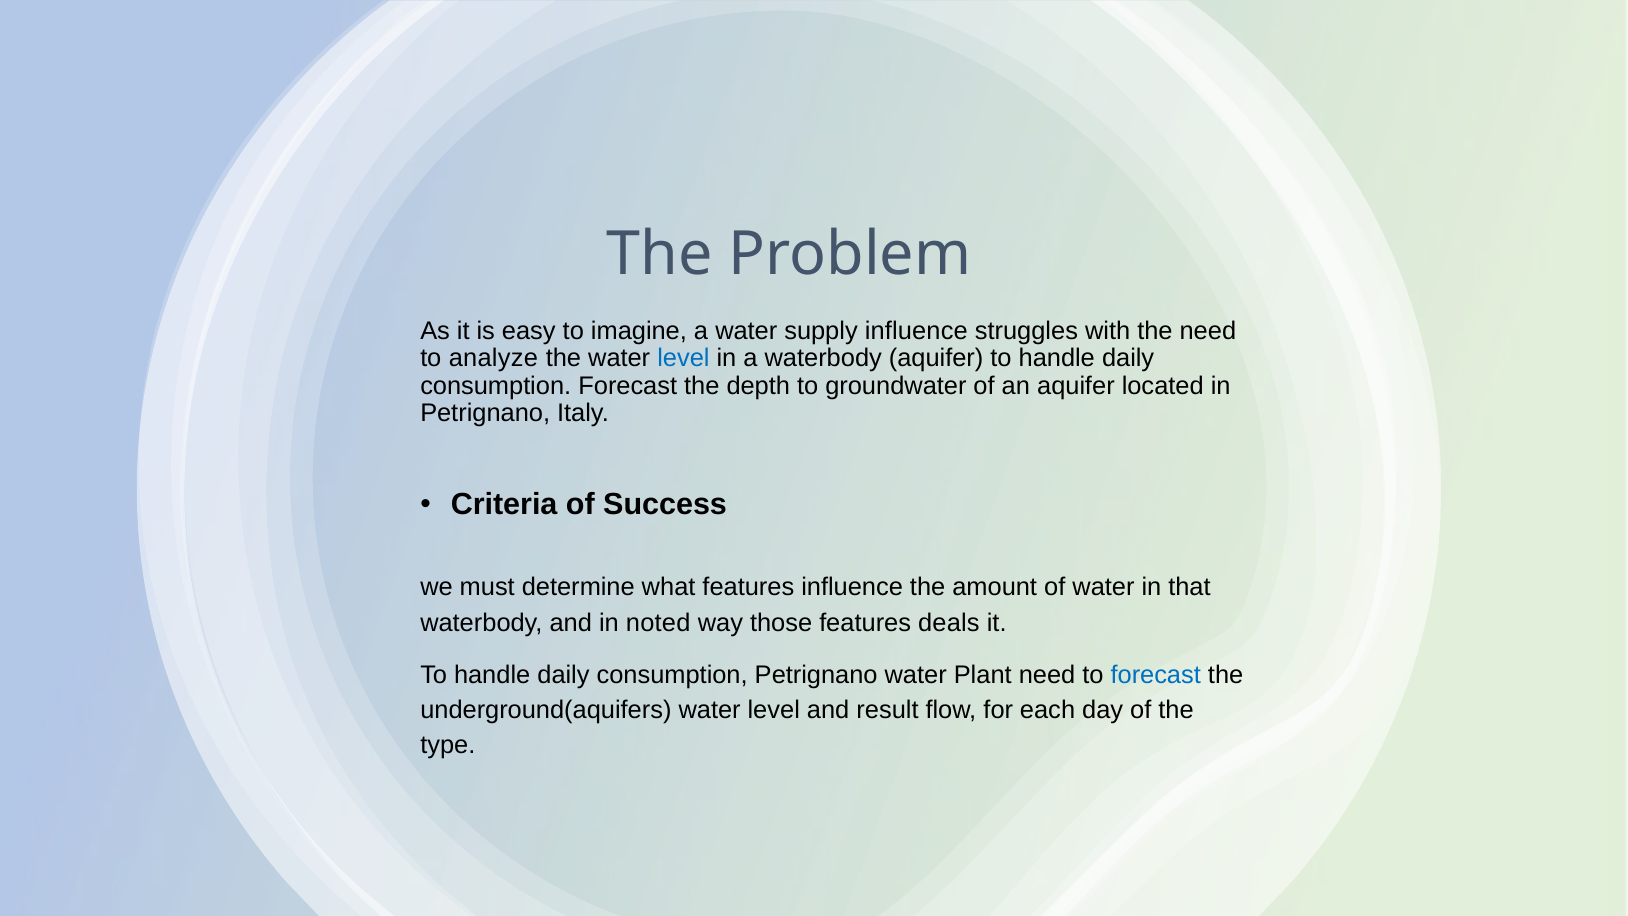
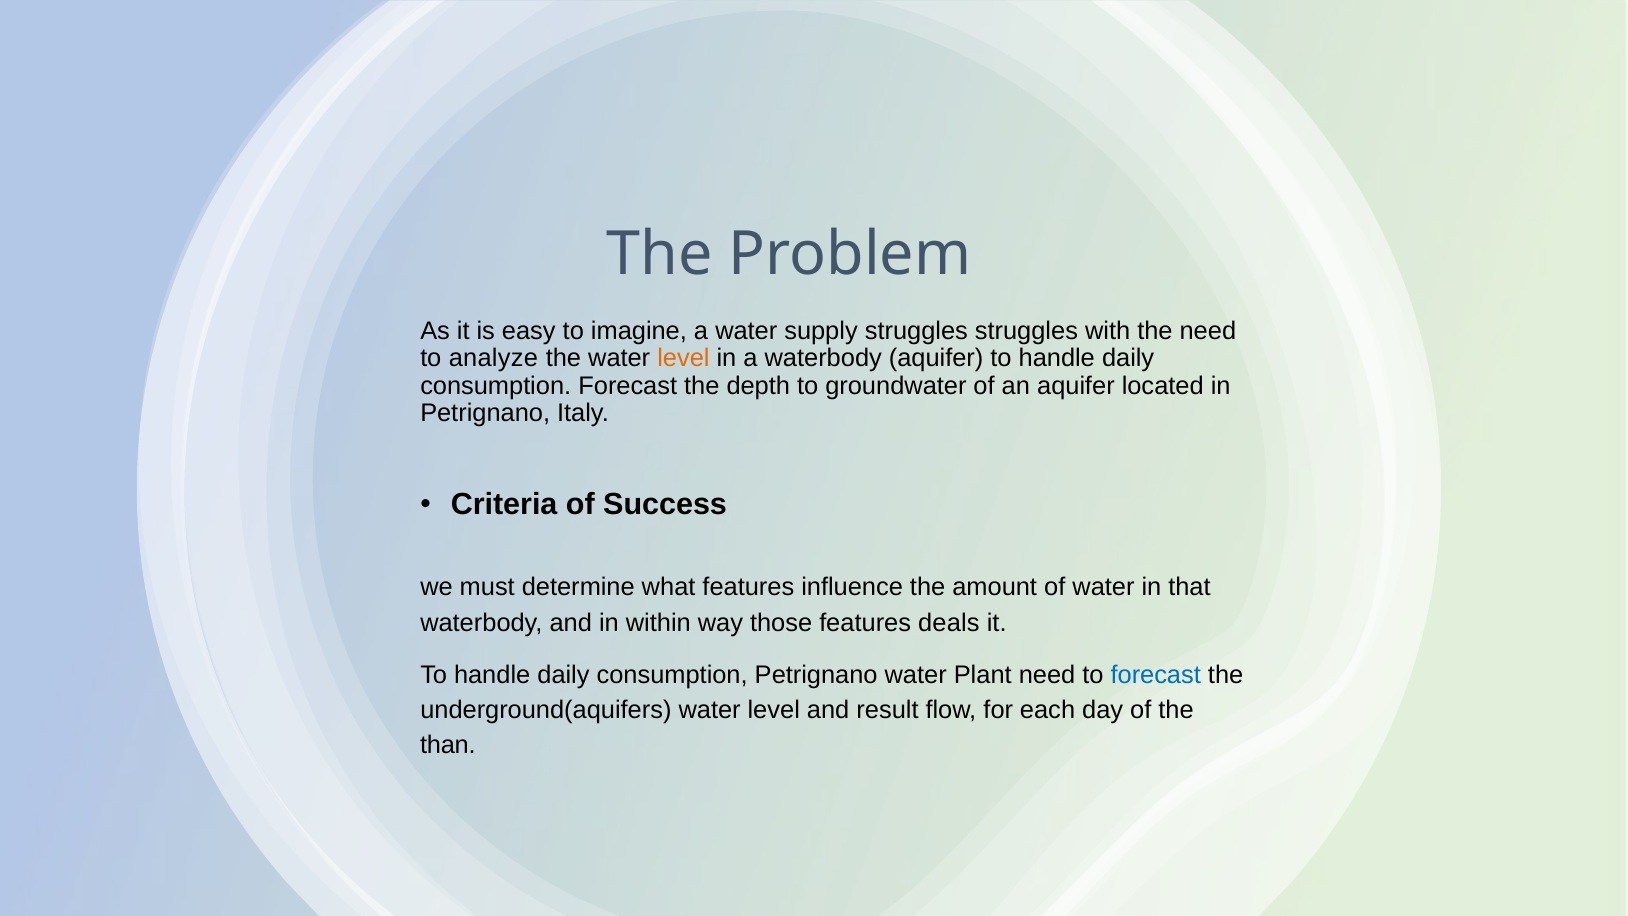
supply influence: influence -> struggles
level at (683, 358) colour: blue -> orange
noted: noted -> within
type: type -> than
